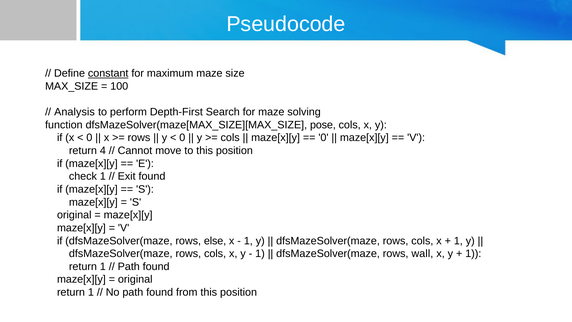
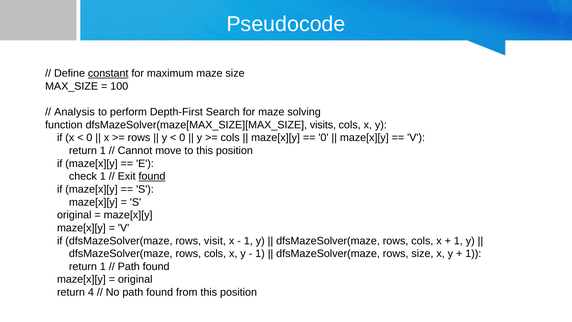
pose: pose -> visits
4 at (103, 151): 4 -> 1
found at (152, 176) underline: none -> present
else: else -> visit
rows wall: wall -> size
1 at (91, 292): 1 -> 4
